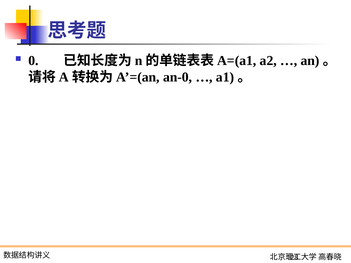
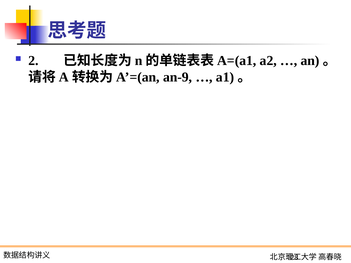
0: 0 -> 2
an-0: an-0 -> an-9
